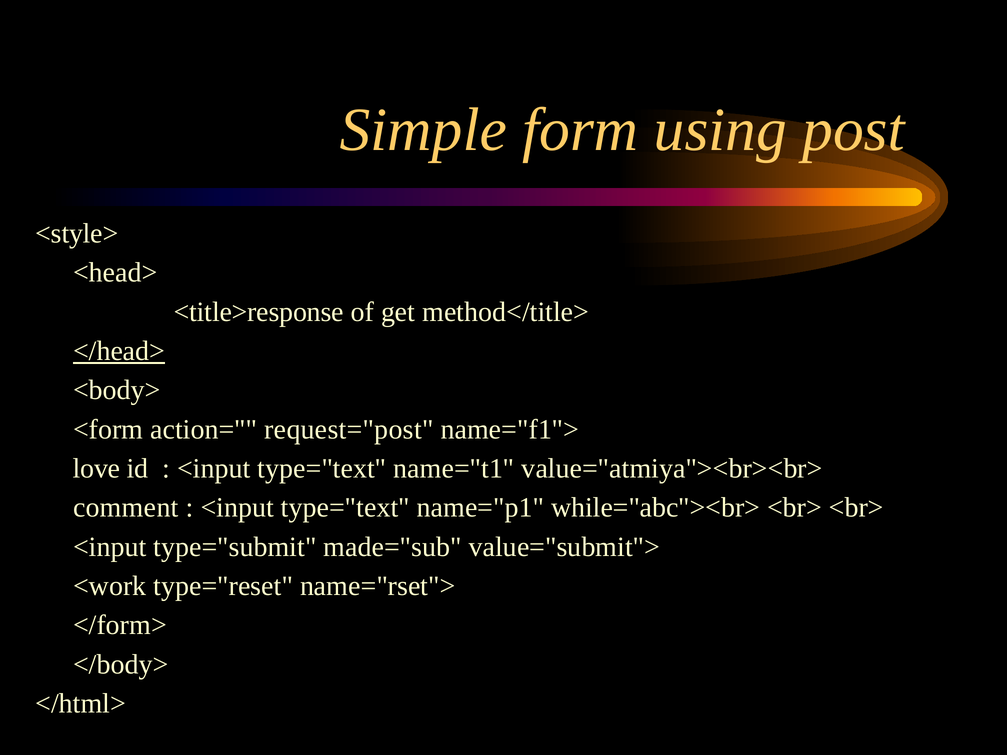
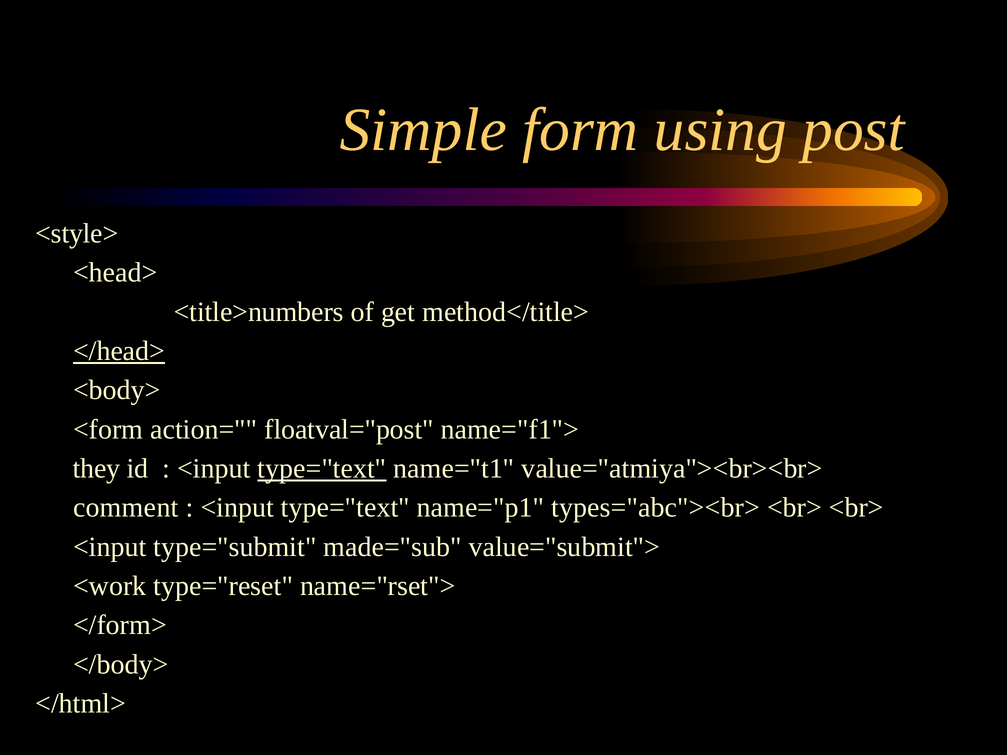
<title>response: <title>response -> <title>numbers
request="post: request="post -> floatval="post
love: love -> they
type="text at (322, 469) underline: none -> present
while="abc"><br>: while="abc"><br> -> types="abc"><br>
